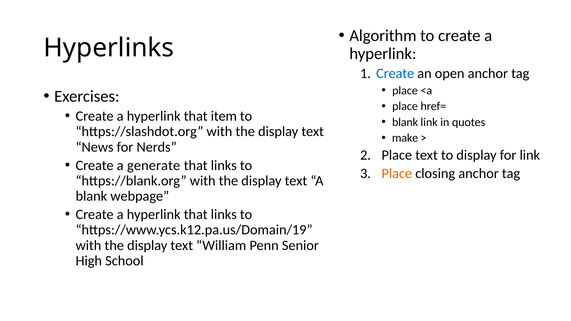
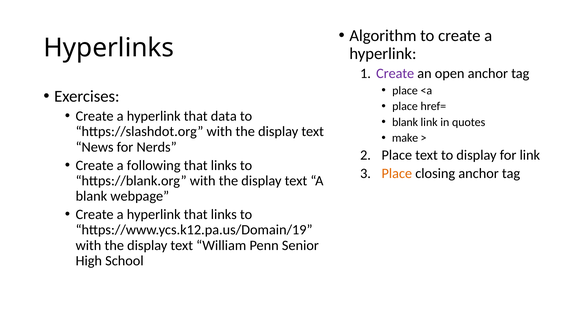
Create at (395, 73) colour: blue -> purple
item: item -> data
generate: generate -> following
